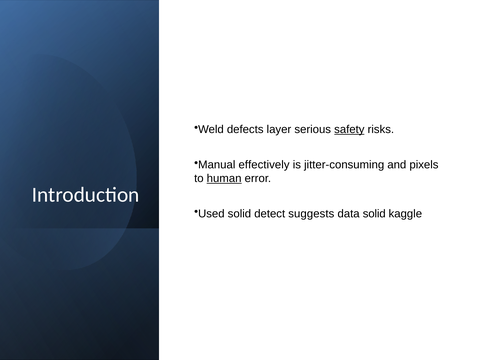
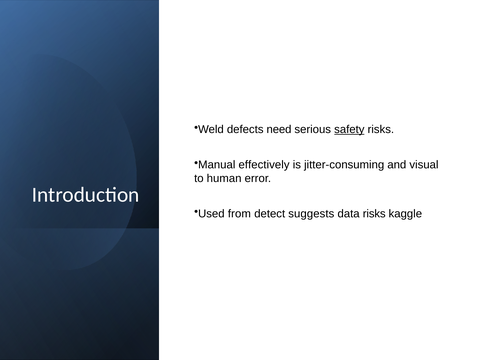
layer: layer -> need
pixels: pixels -> visual
human underline: present -> none
Used solid: solid -> from
data solid: solid -> risks
